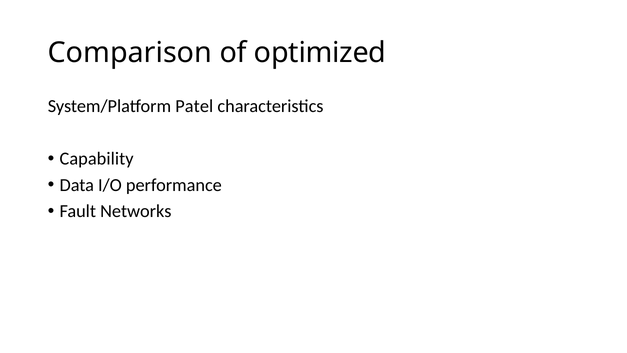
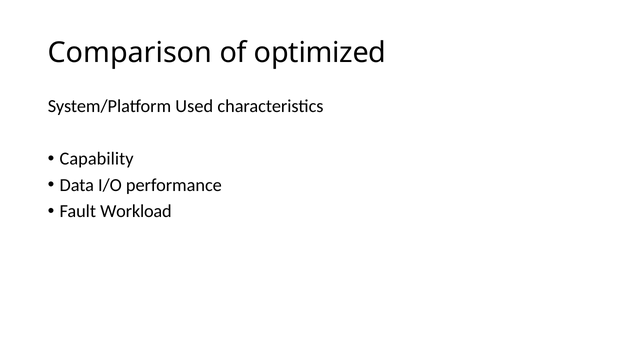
Patel: Patel -> Used
Networks: Networks -> Workload
